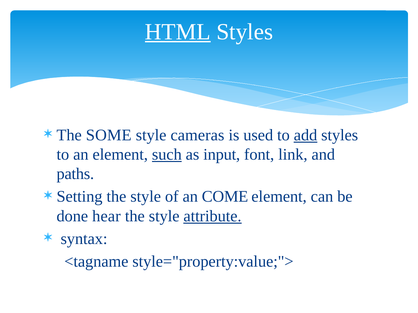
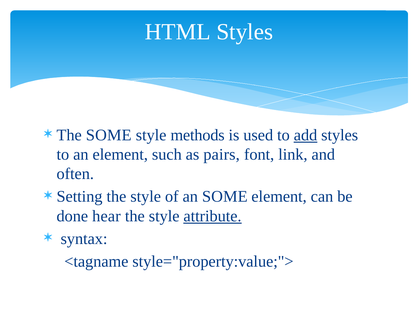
HTML underline: present -> none
cameras: cameras -> methods
such underline: present -> none
input: input -> pairs
paths: paths -> often
an COME: COME -> SOME
